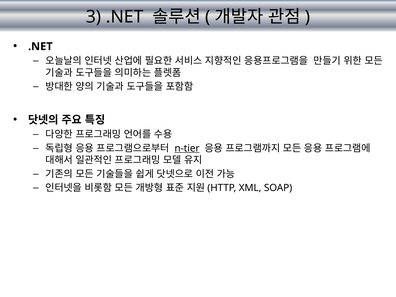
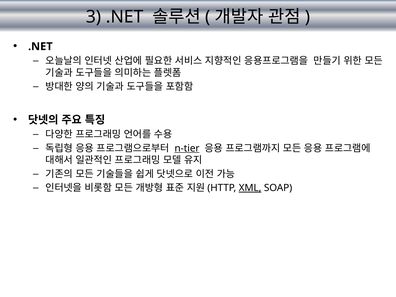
XML underline: none -> present
